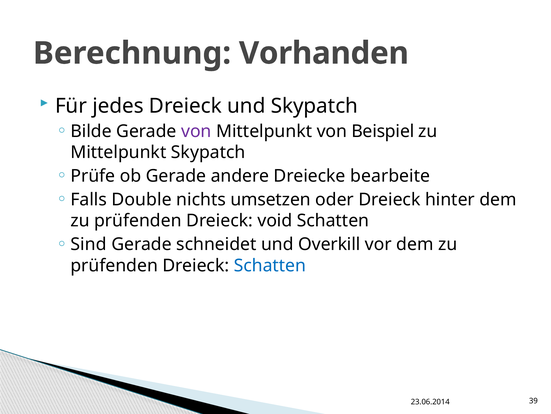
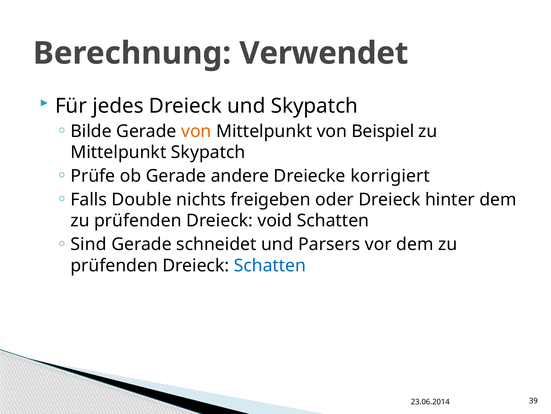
Vorhanden: Vorhanden -> Verwendet
von at (196, 131) colour: purple -> orange
bearbeite: bearbeite -> korrigiert
umsetzen: umsetzen -> freigeben
Overkill: Overkill -> Parsers
